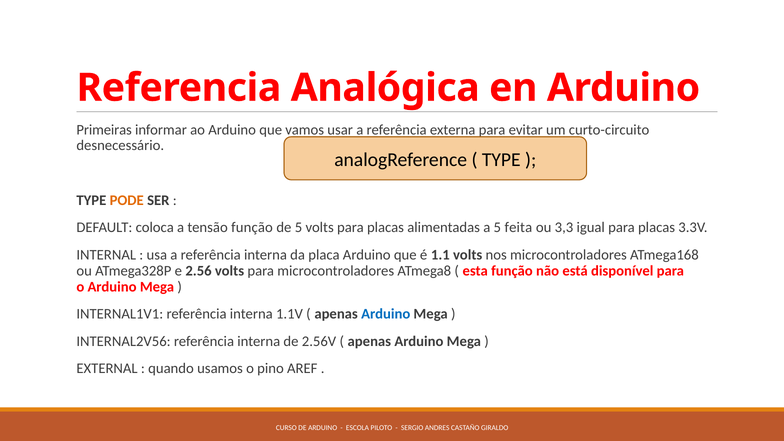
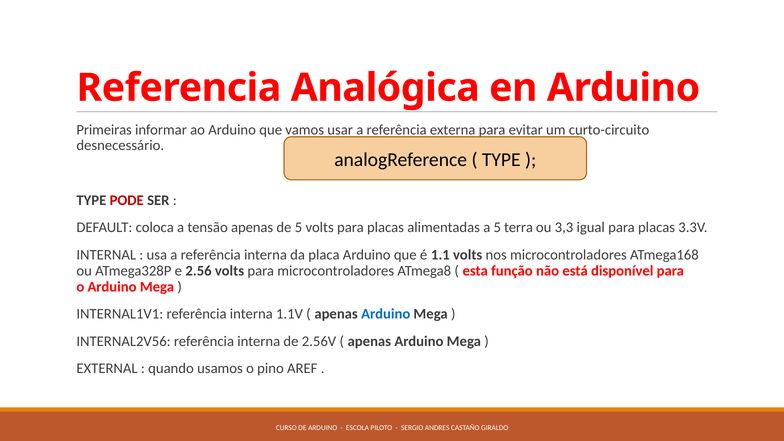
PODE colour: orange -> red
tensão função: função -> apenas
feita: feita -> terra
